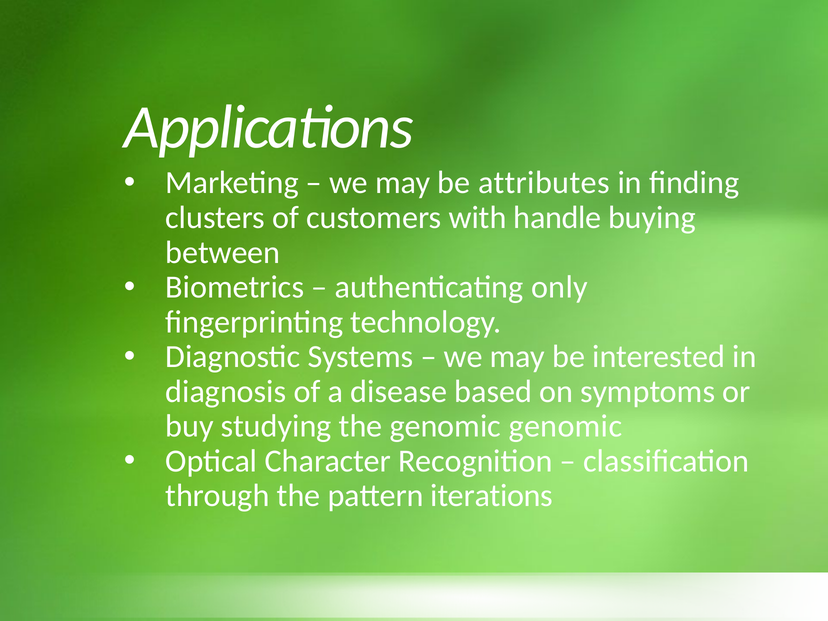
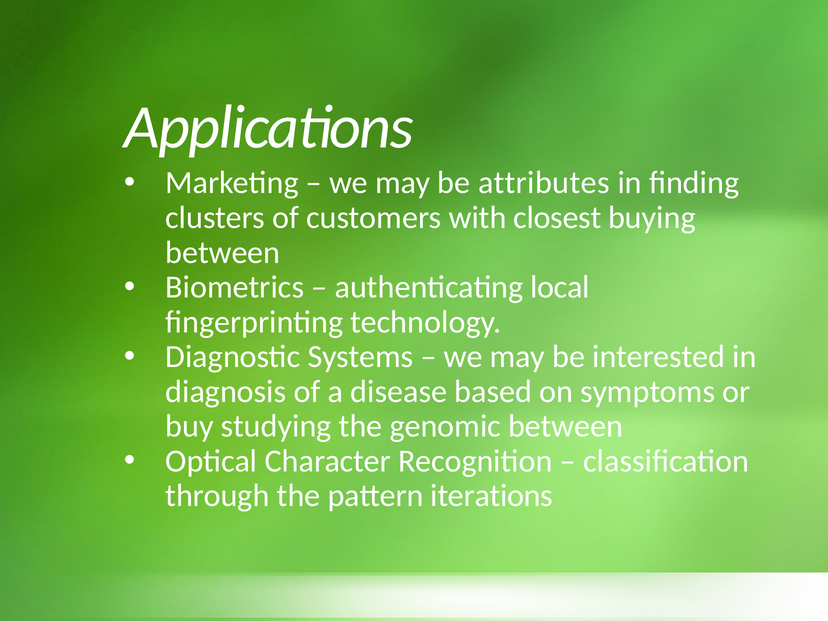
handle: handle -> closest
only: only -> local
genomic genomic: genomic -> between
